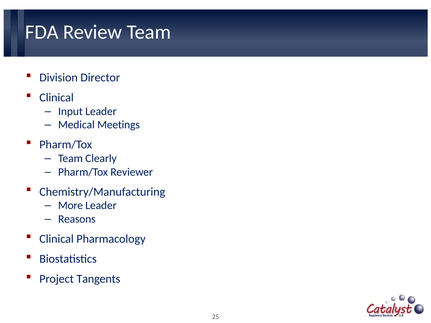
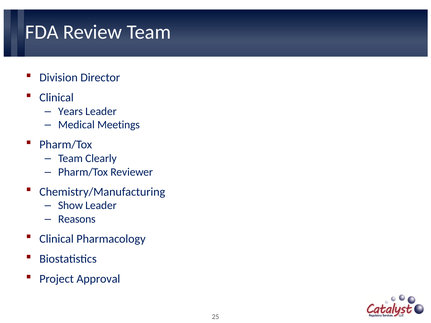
Input: Input -> Years
More: More -> Show
Tangents: Tangents -> Approval
